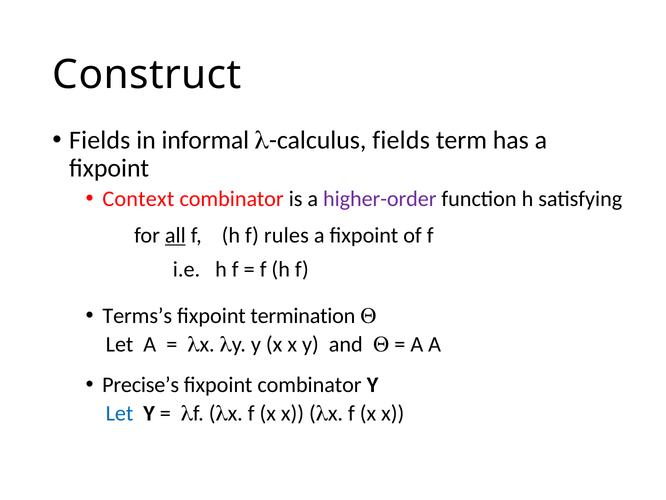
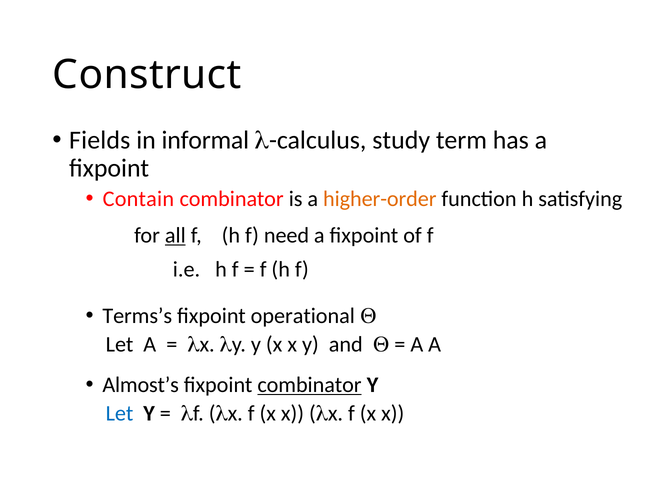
-calculus fields: fields -> study
Context: Context -> Contain
higher-order colour: purple -> orange
rules: rules -> need
termination: termination -> operational
Precise’s: Precise’s -> Almost’s
combinator at (309, 385) underline: none -> present
